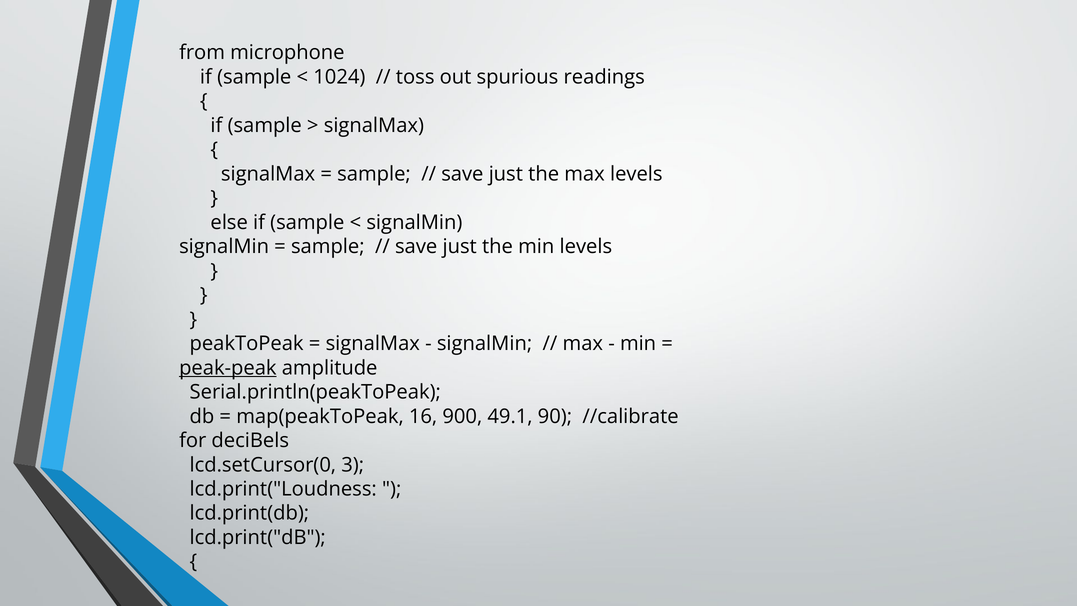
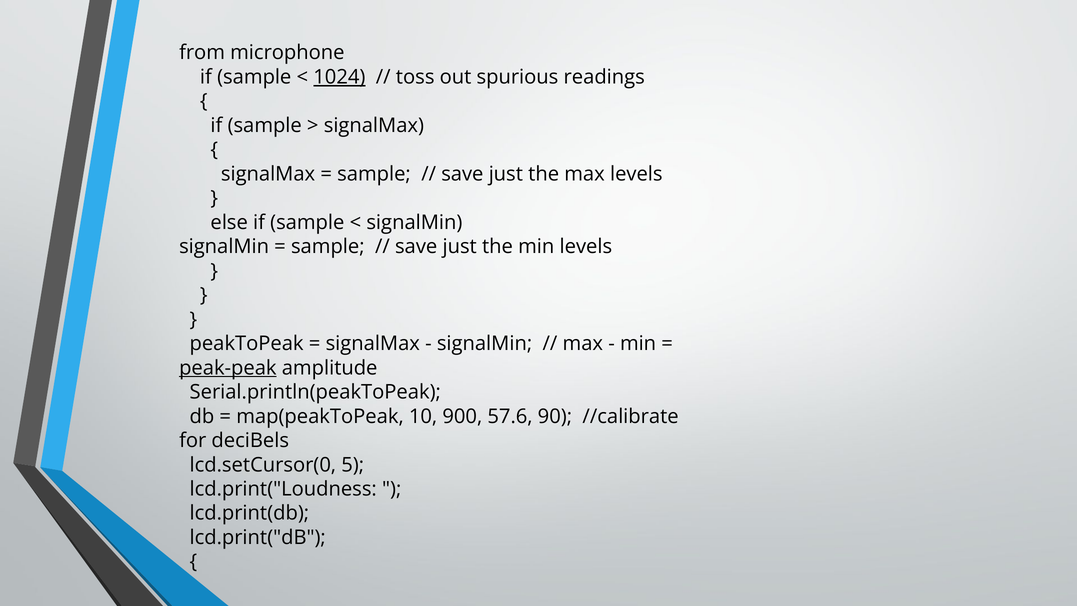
1024 underline: none -> present
16: 16 -> 10
49.1: 49.1 -> 57.6
3: 3 -> 5
